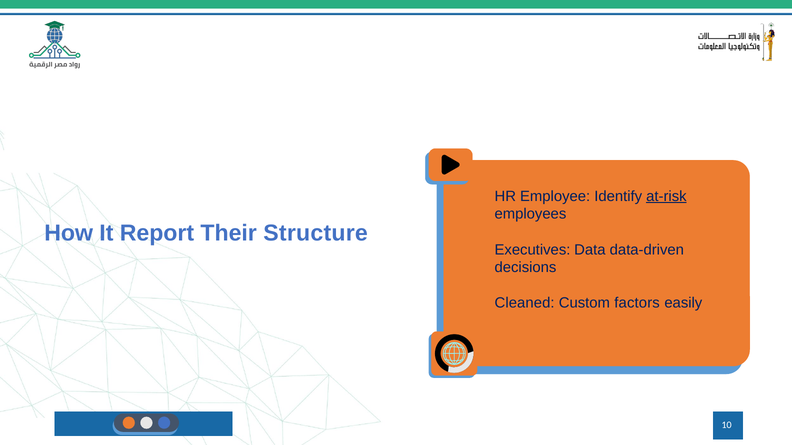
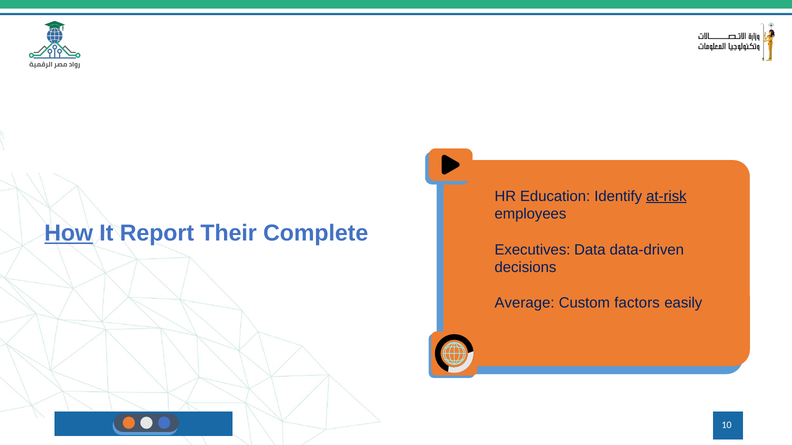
Employee: Employee -> Education
How underline: none -> present
Structure: Structure -> Complete
Cleaned: Cleaned -> Average
